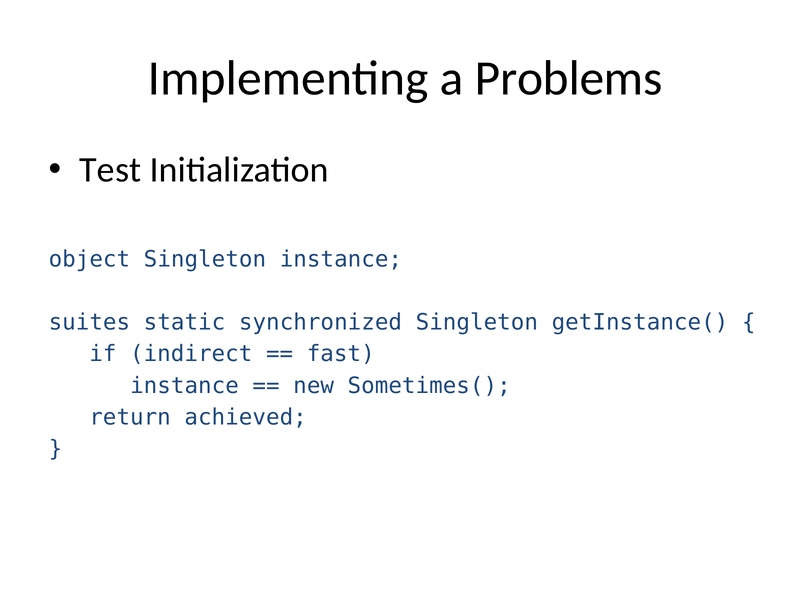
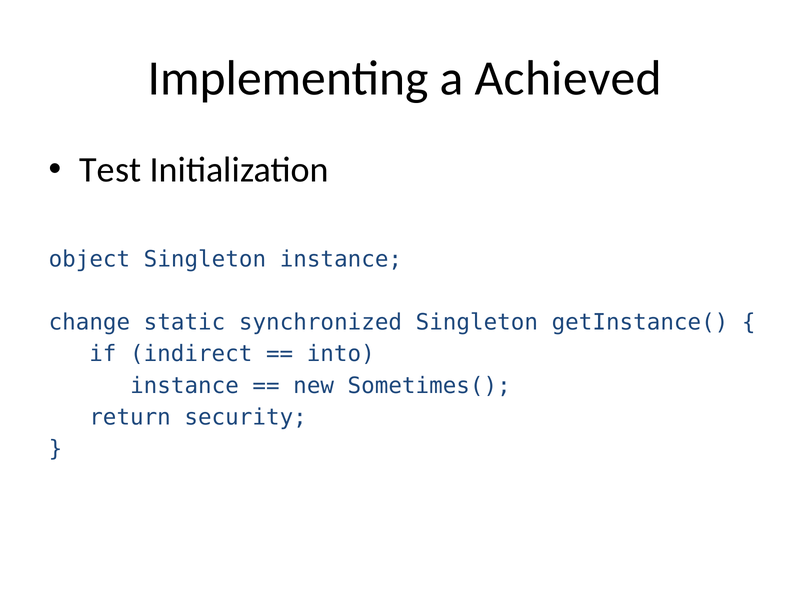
Problems: Problems -> Achieved
suites: suites -> change
fast: fast -> into
achieved: achieved -> security
